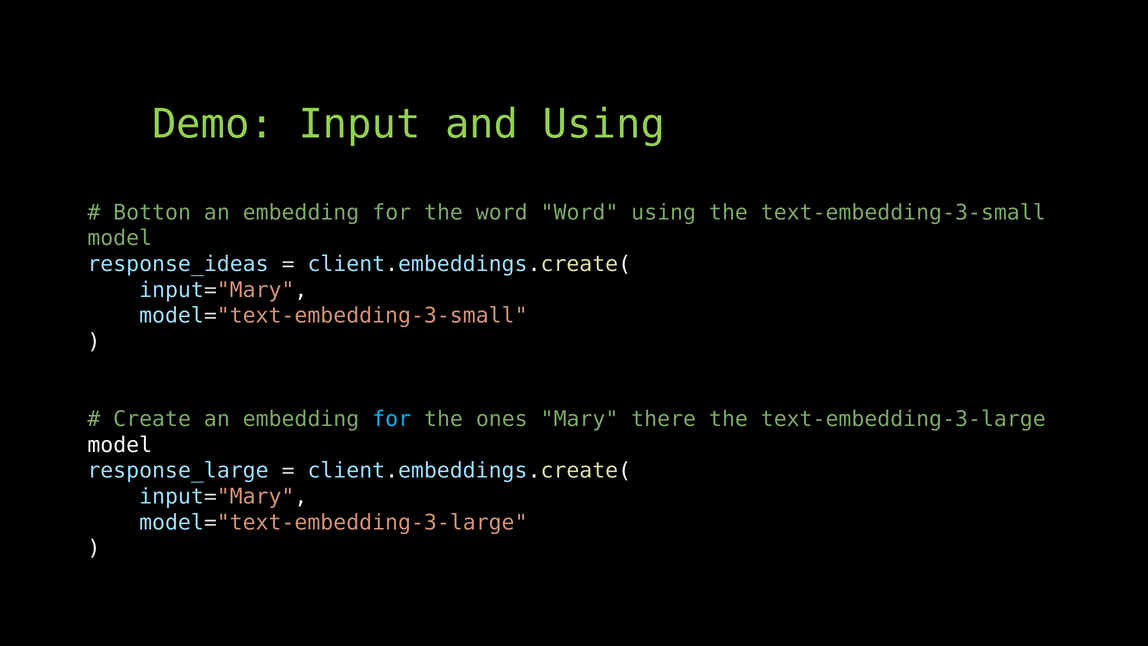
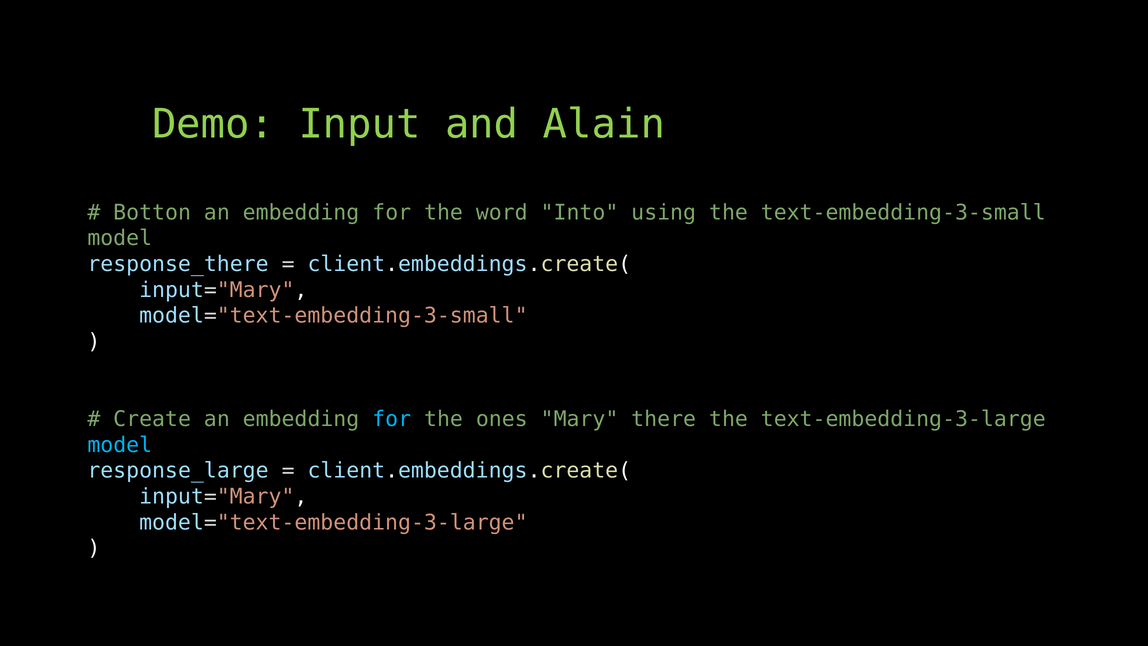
and Using: Using -> Alain
word Word: Word -> Into
response_ideas: response_ideas -> response_there
model at (120, 445) colour: white -> light blue
